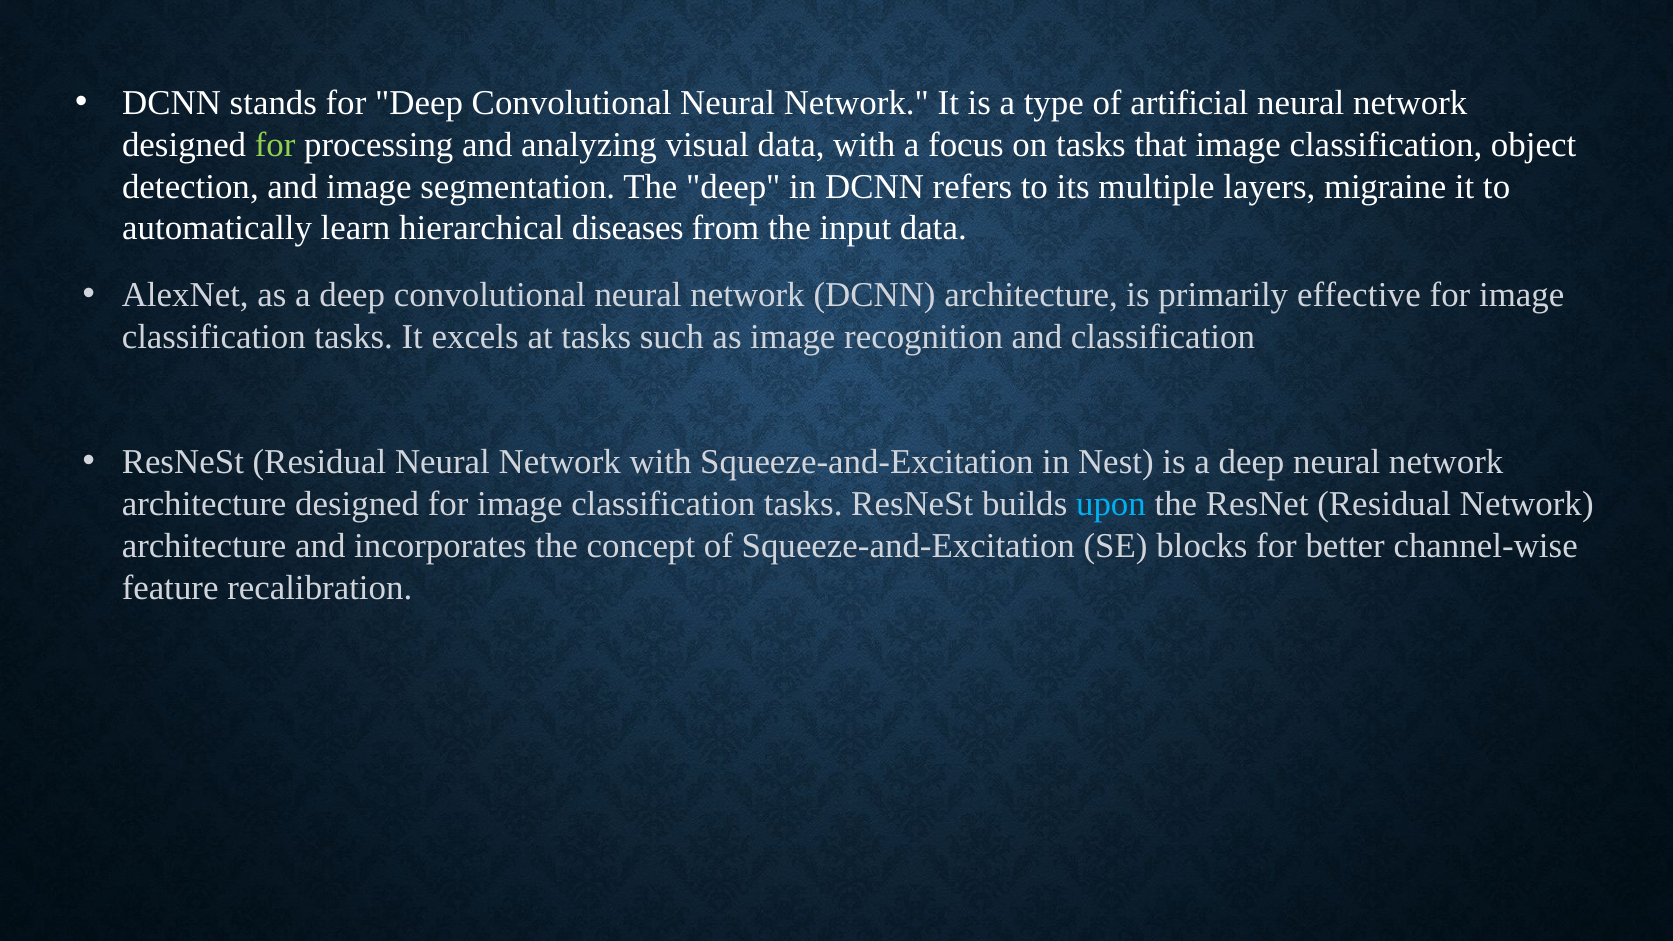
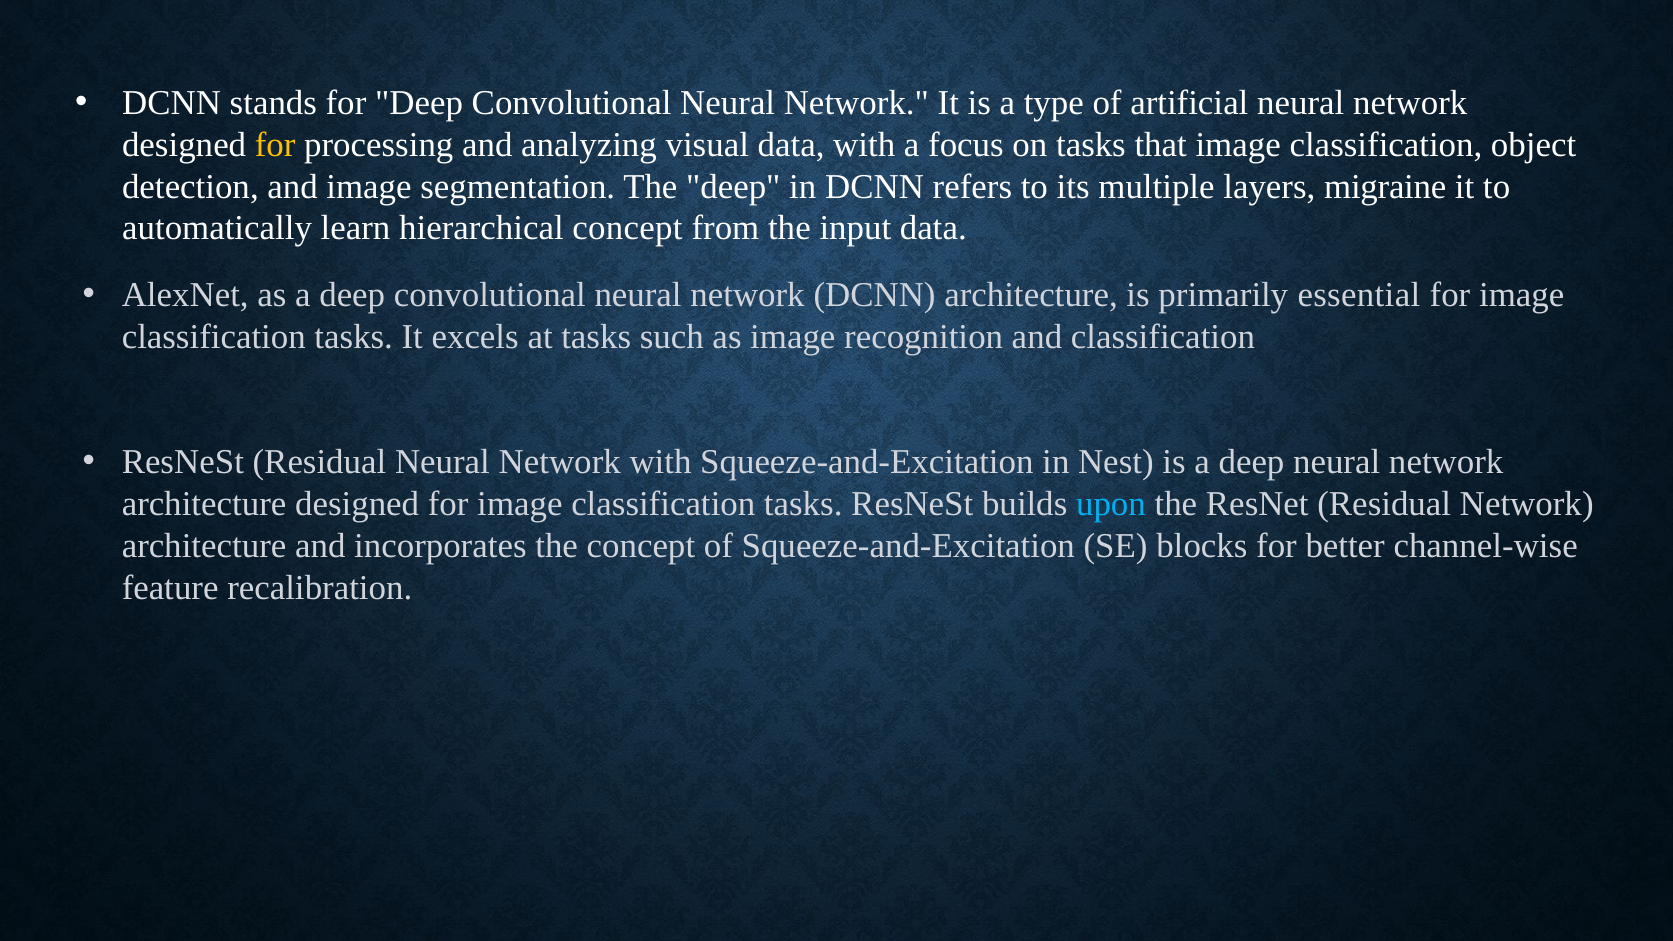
for at (275, 145) colour: light green -> yellow
hierarchical diseases: diseases -> concept
effective: effective -> essential
